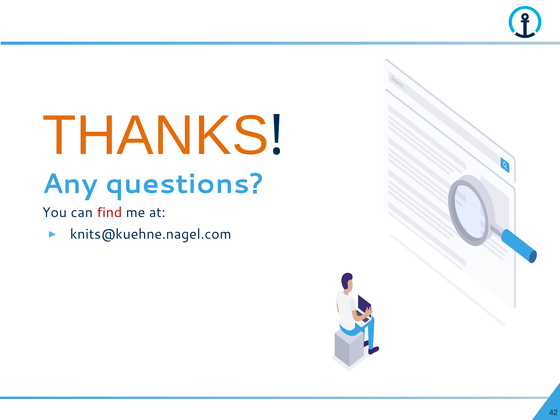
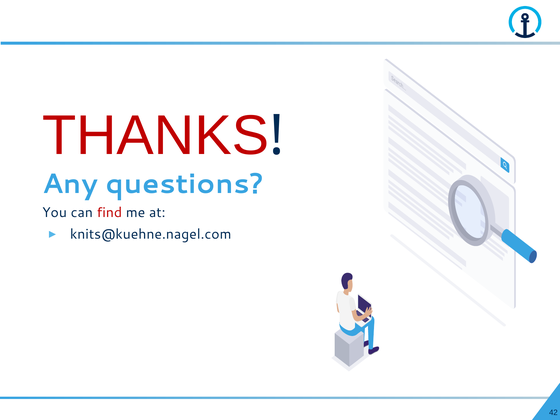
THANKS colour: orange -> red
